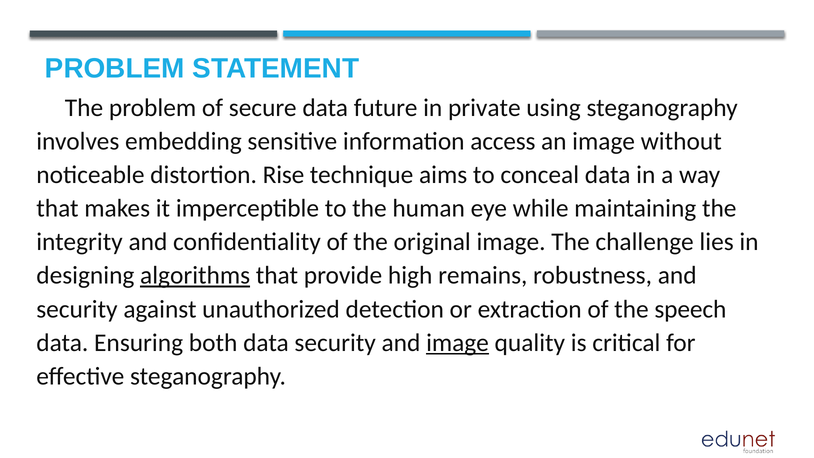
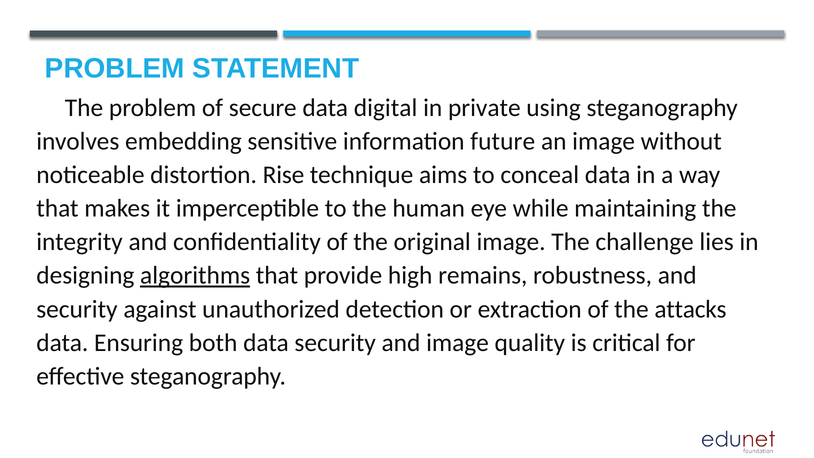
future: future -> digital
access: access -> future
speech: speech -> attacks
image at (458, 343) underline: present -> none
